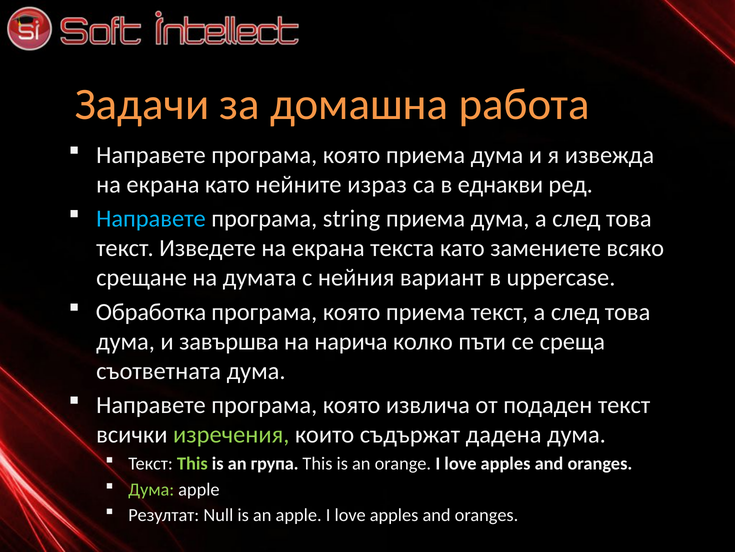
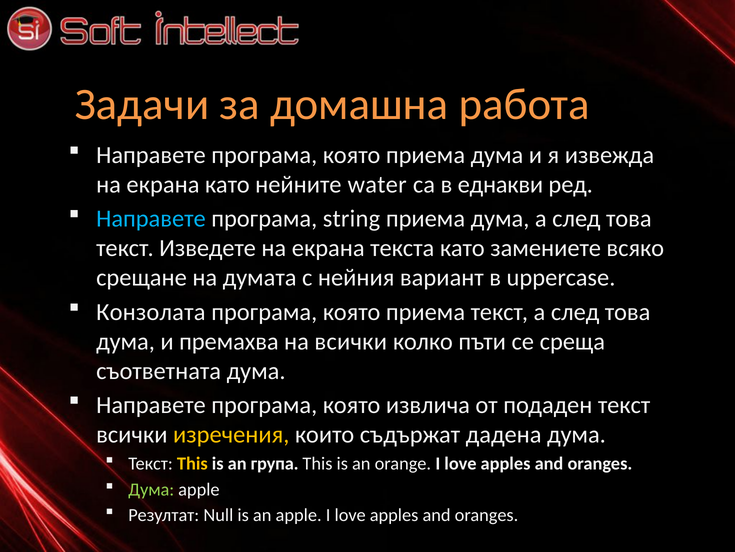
израз: израз -> water
Обработка: Обработка -> Конзолата
завършва: завършва -> премахва
на нарича: нарича -> всички
изречения colour: light green -> yellow
This at (192, 463) colour: light green -> yellow
